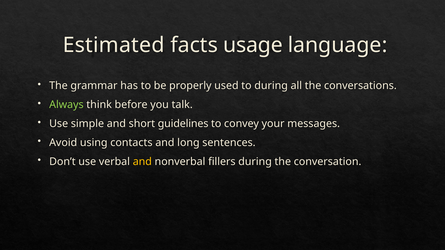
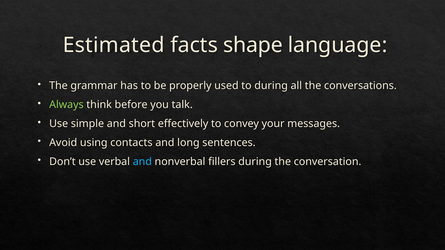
usage: usage -> shape
guidelines: guidelines -> effectively
and at (142, 162) colour: yellow -> light blue
